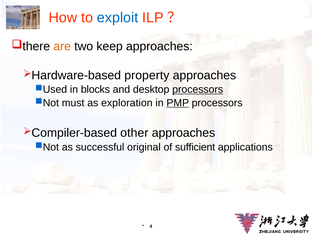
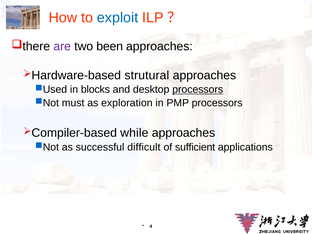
are colour: orange -> purple
keep: keep -> been
property: property -> strutural
PMP underline: present -> none
other: other -> while
original: original -> difficult
